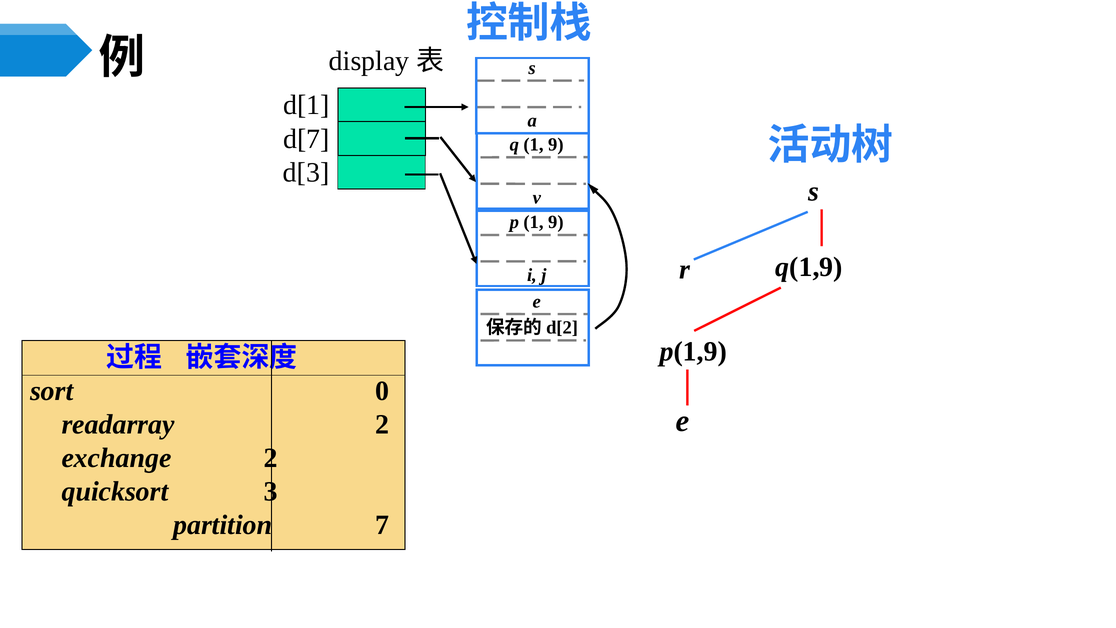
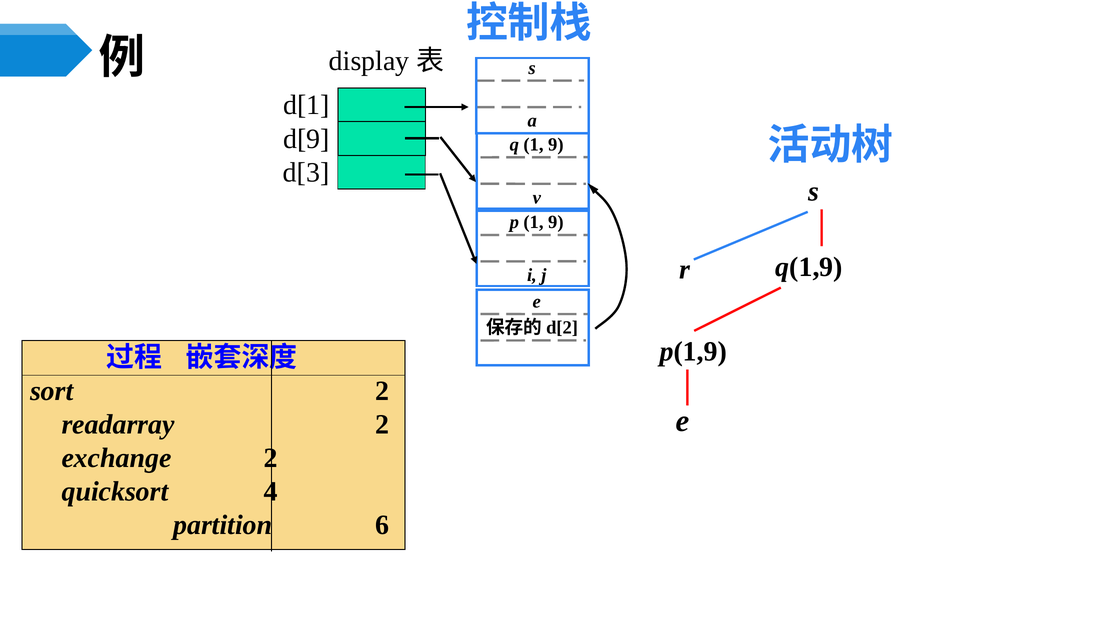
d[7: d[7 -> d[9
sort 0: 0 -> 2
3: 3 -> 4
7: 7 -> 6
